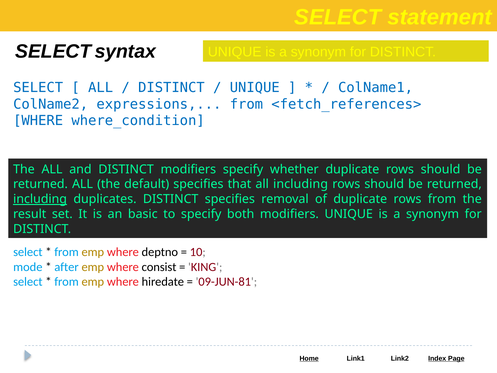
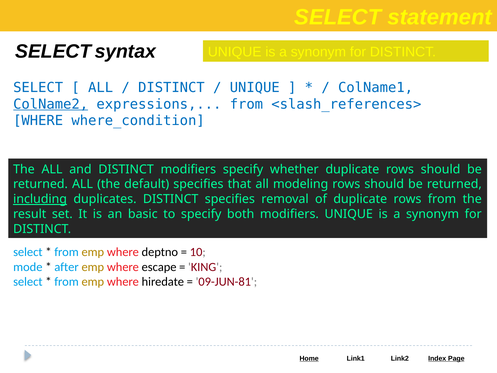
ColName2 underline: none -> present
<fetch_references>: <fetch_references> -> <slash_references>
all including: including -> modeling
consist: consist -> escape
